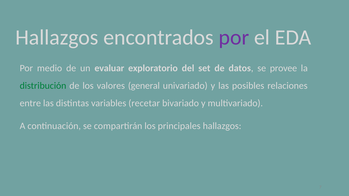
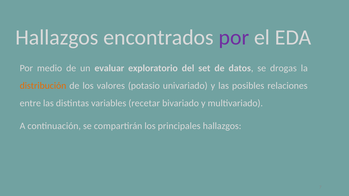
provee: provee -> drogas
distribución colour: green -> orange
general: general -> potasio
